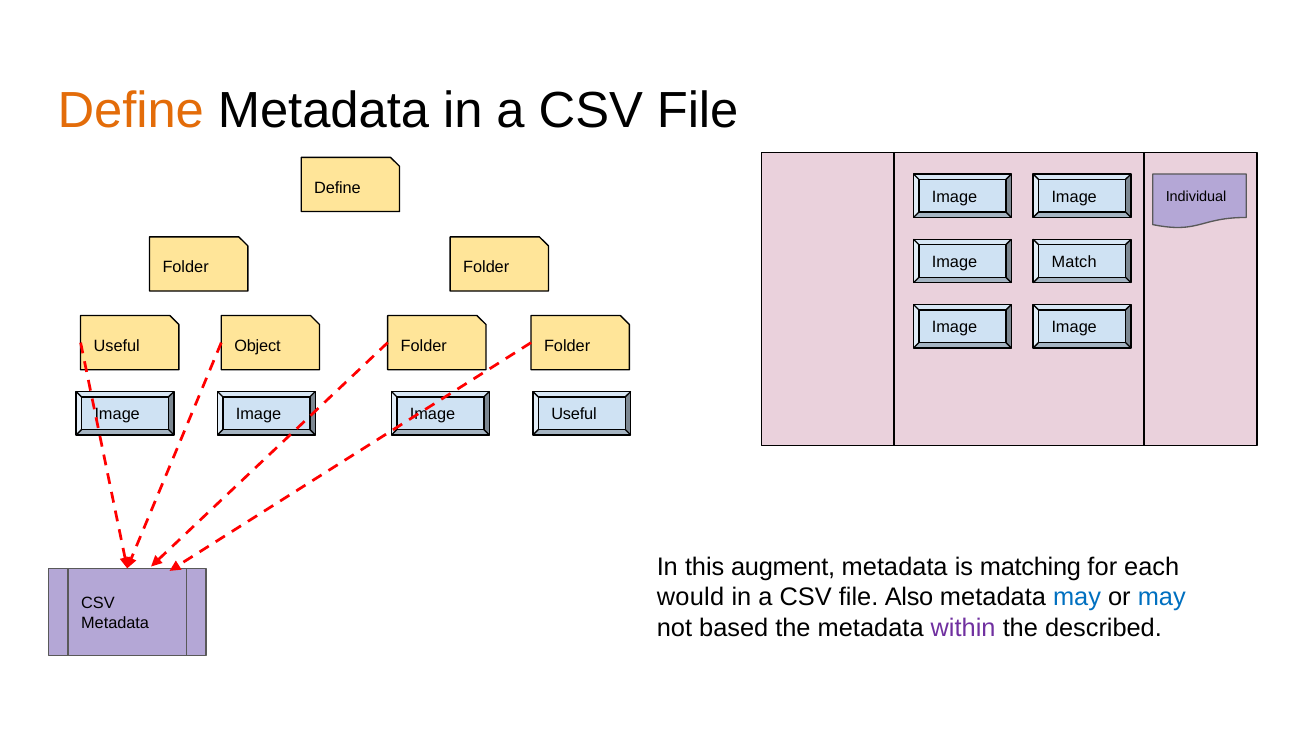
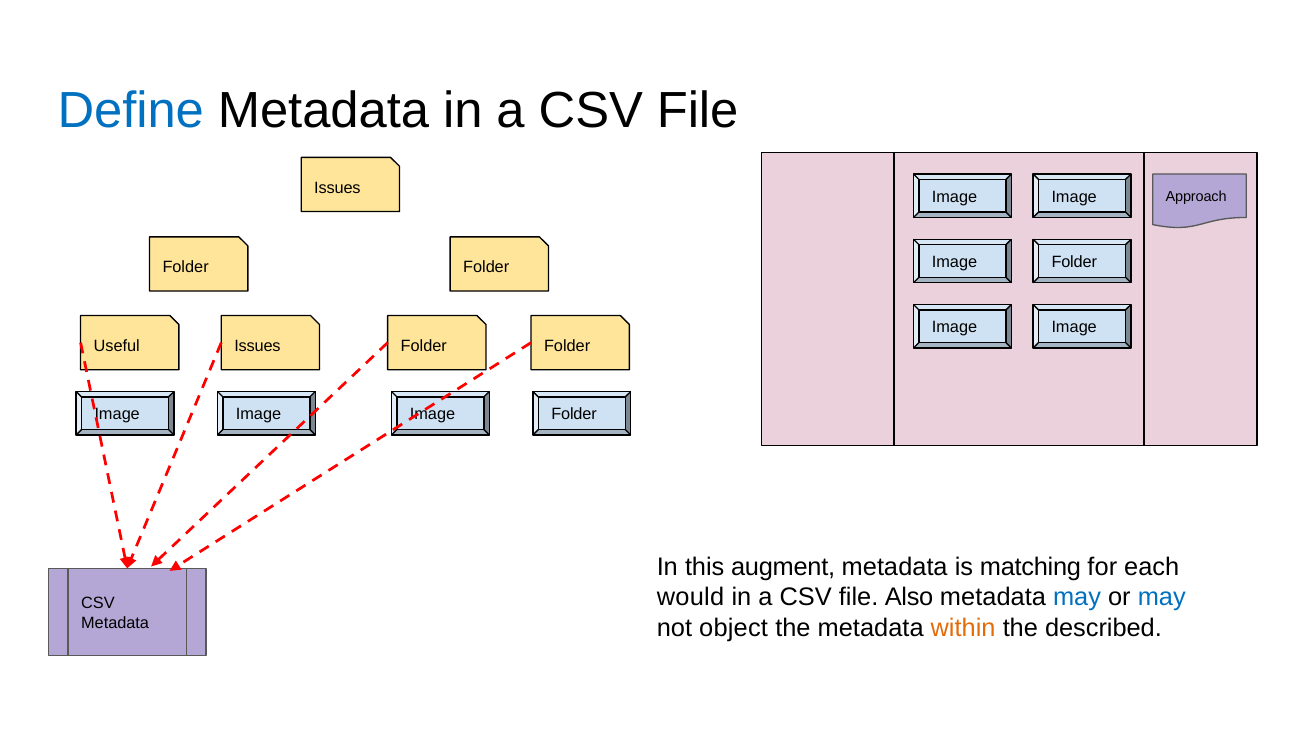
Define at (131, 111) colour: orange -> blue
Define at (337, 188): Define -> Issues
Individual: Individual -> Approach
Match at (1074, 262): Match -> Folder
Object at (257, 346): Object -> Issues
Useful at (574, 414): Useful -> Folder
based: based -> object
within colour: purple -> orange
